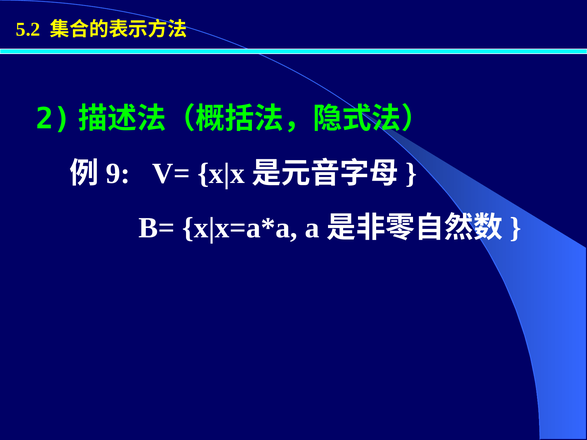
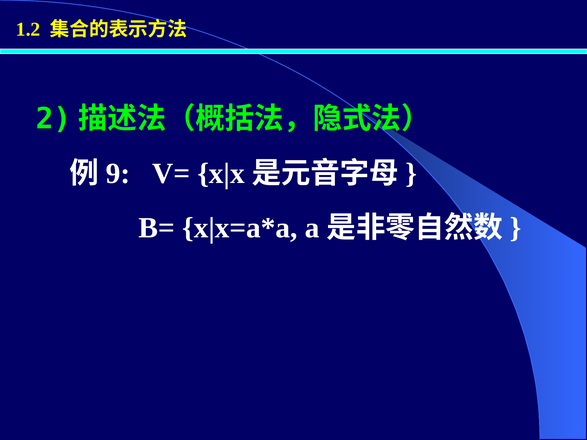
5.2: 5.2 -> 1.2
